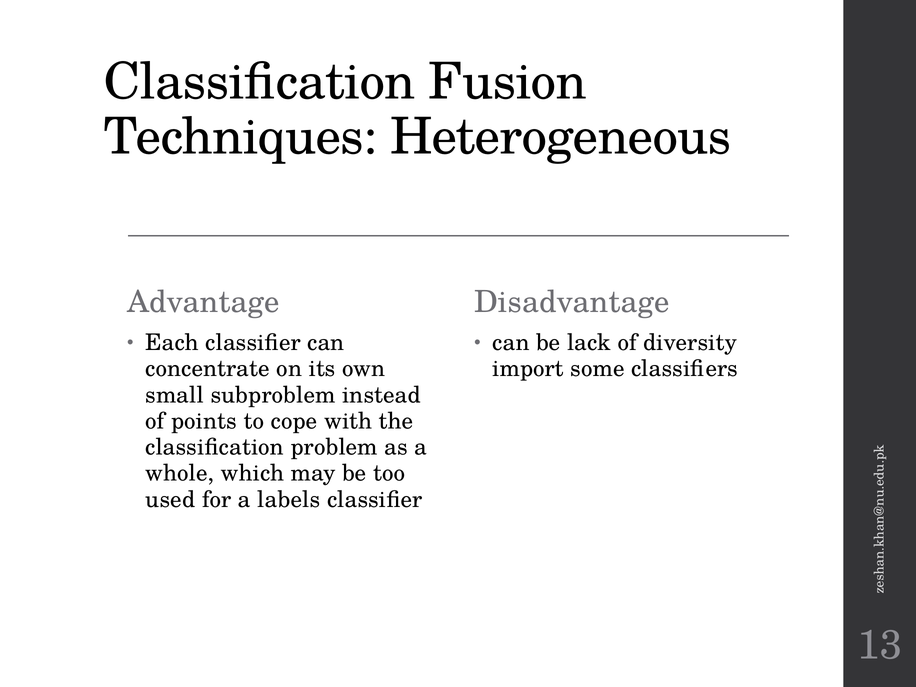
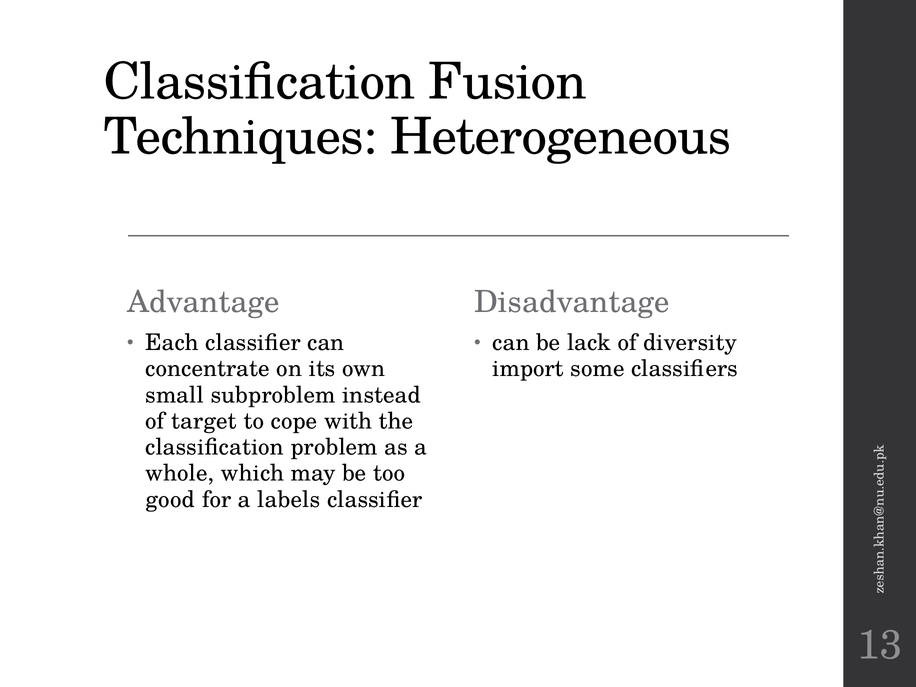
points: points -> target
used: used -> good
